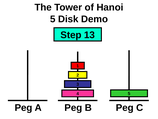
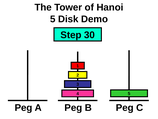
13: 13 -> 30
